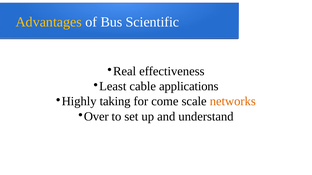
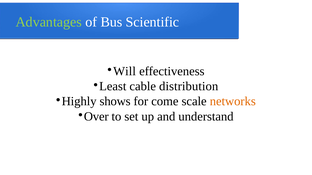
Advantages colour: yellow -> light green
Real: Real -> Will
applications: applications -> distribution
taking: taking -> shows
